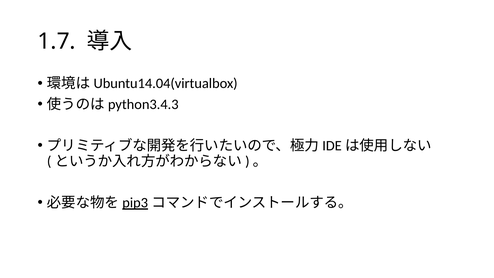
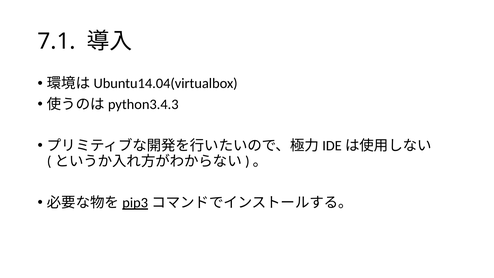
1.7: 1.7 -> 7.1
